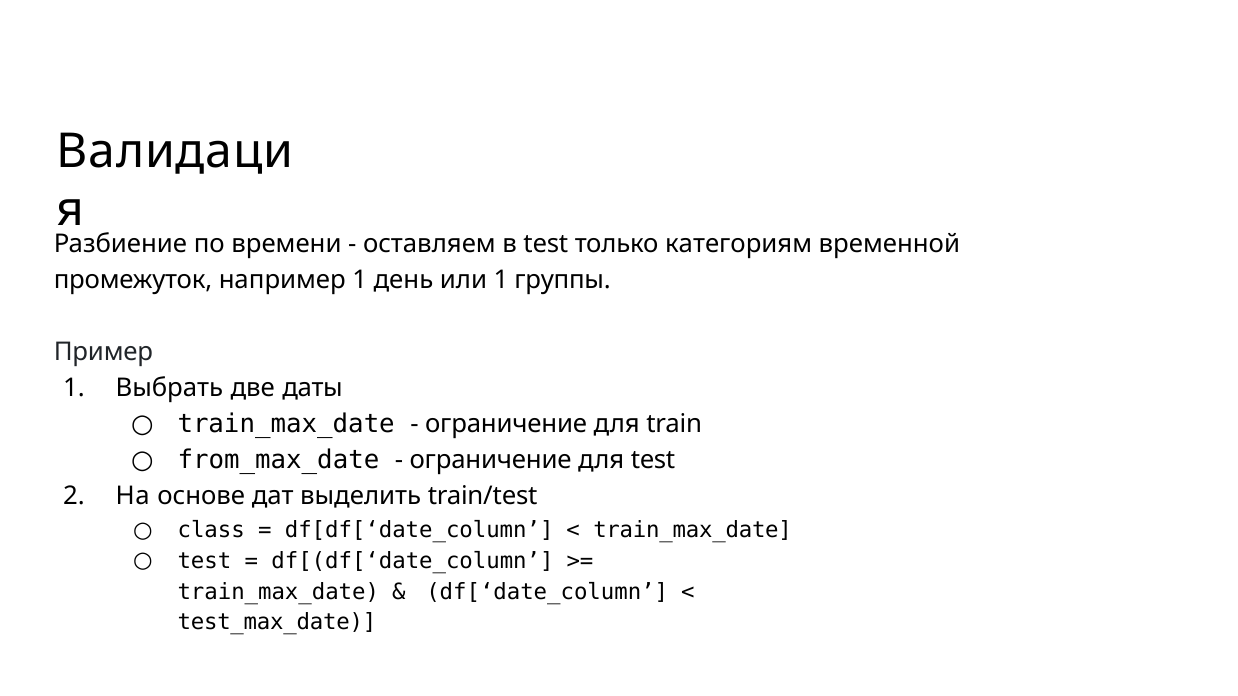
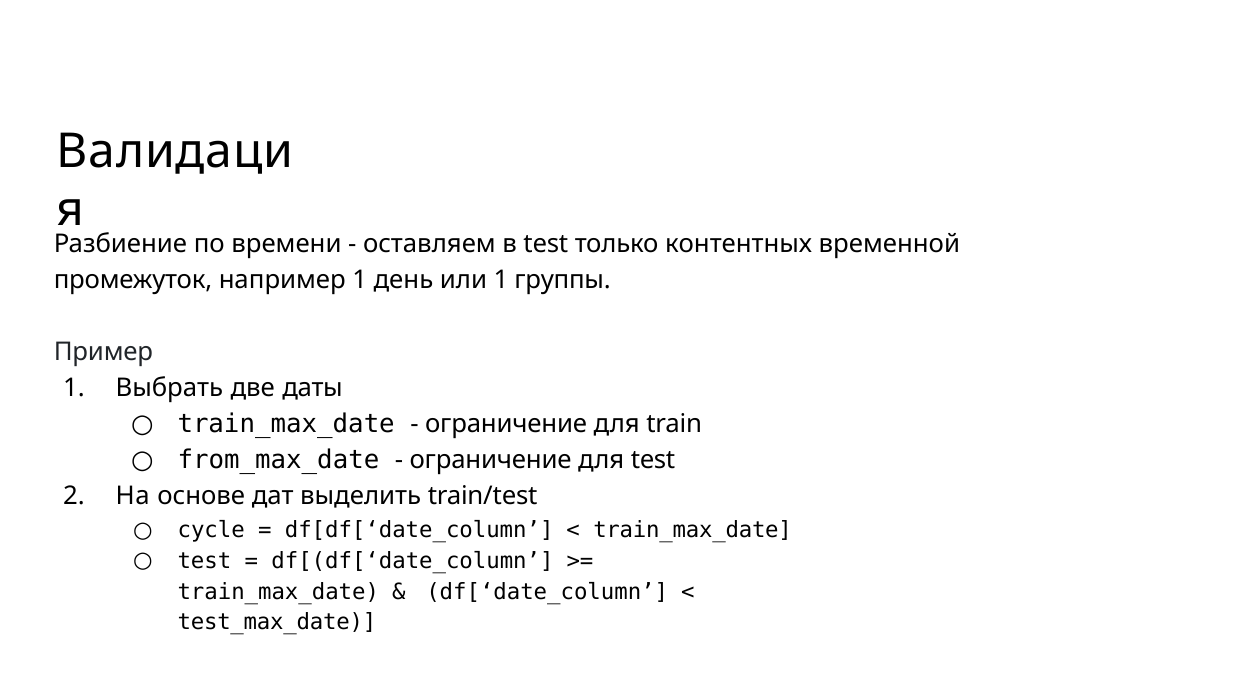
категориям: категориям -> контентных
class: class -> cycle
